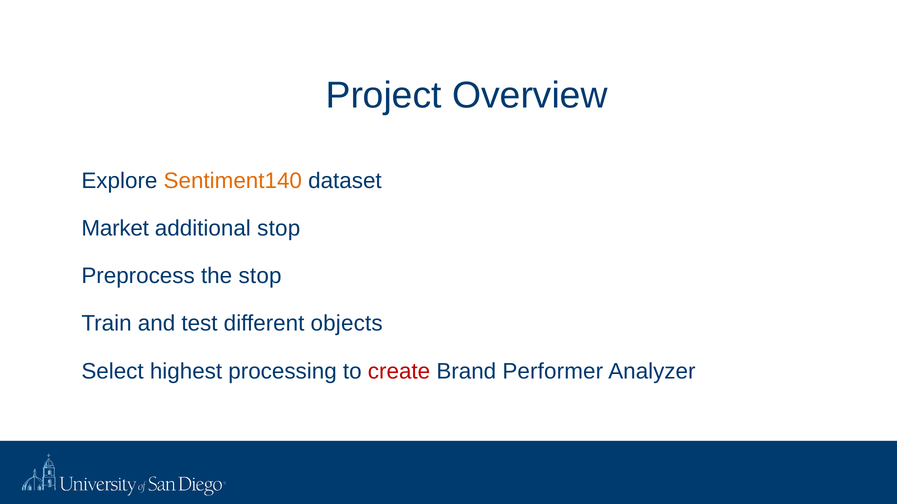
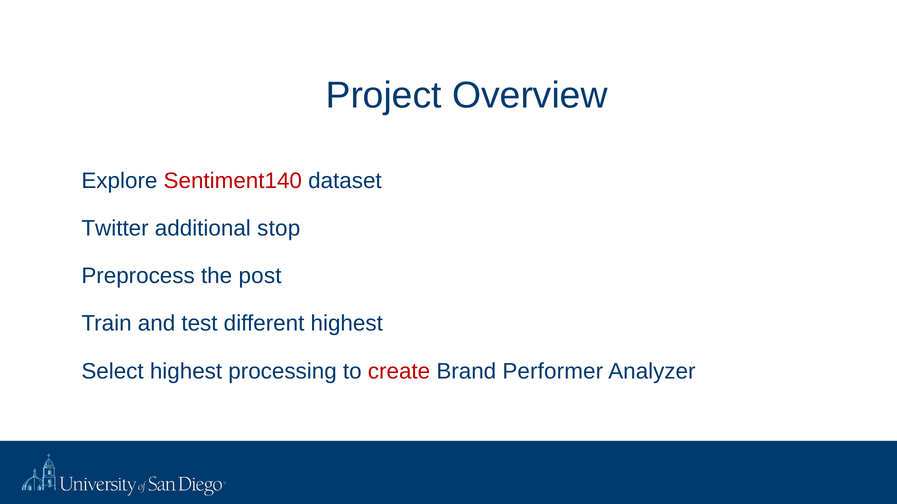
Sentiment140 colour: orange -> red
Market: Market -> Twitter
the stop: stop -> post
different objects: objects -> highest
